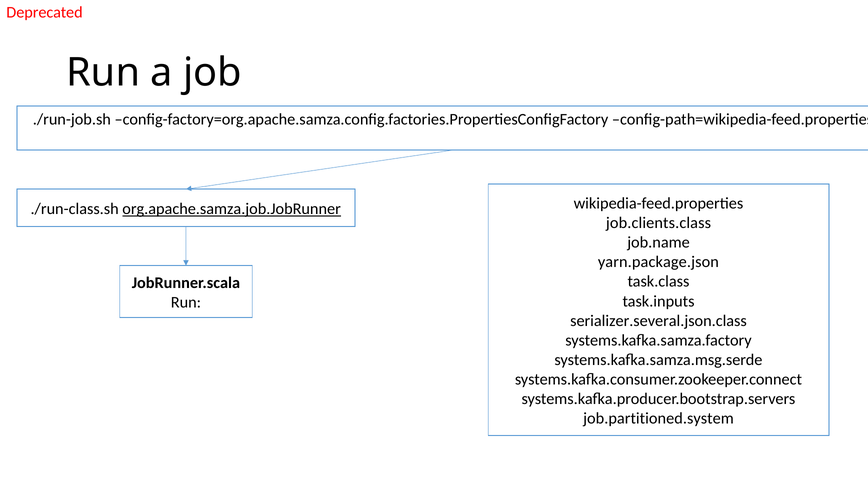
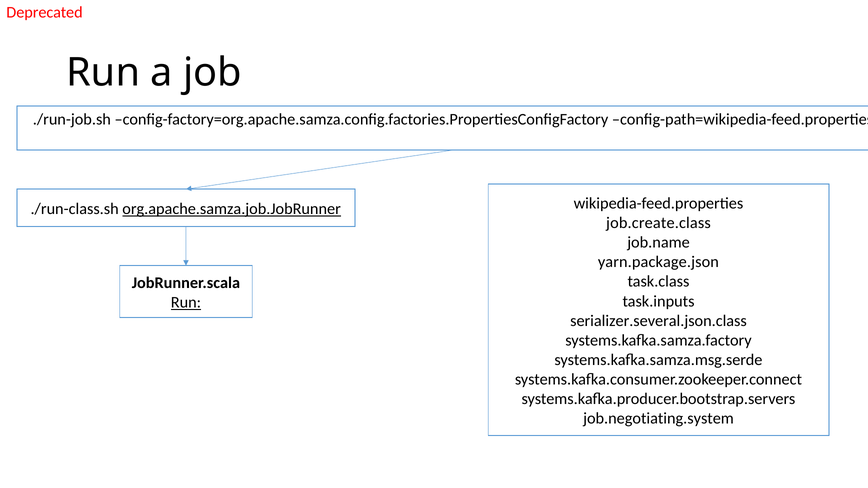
job.clients.class: job.clients.class -> job.create.class
Run at (186, 303) underline: none -> present
job.partitioned.system: job.partitioned.system -> job.negotiating.system
